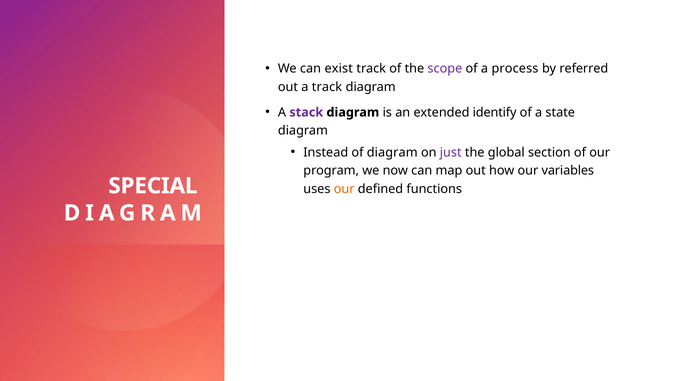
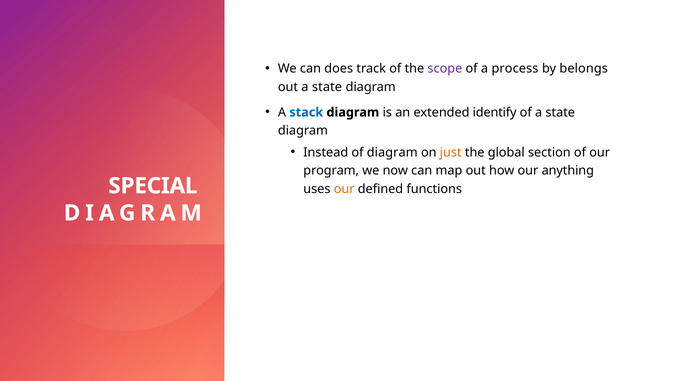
exist: exist -> does
referred: referred -> belongs
out a track: track -> state
stack colour: purple -> blue
just colour: purple -> orange
variables: variables -> anything
